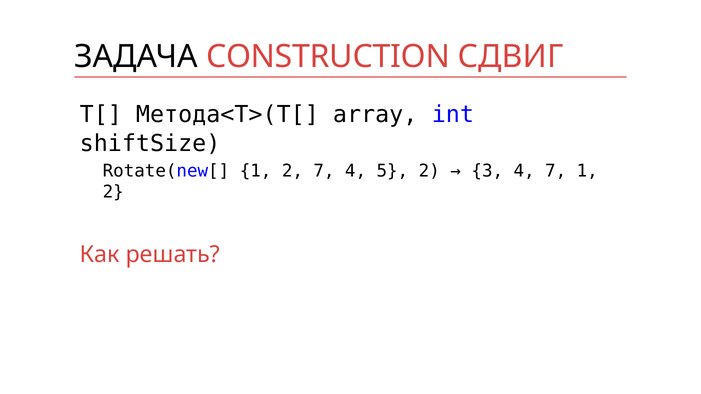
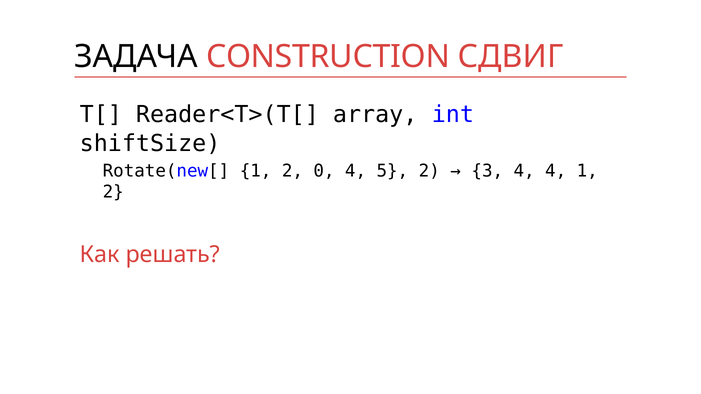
Метода<T>(T[: Метода<T>(T[ -> Reader<T>(T[
2 7: 7 -> 0
4 7: 7 -> 4
